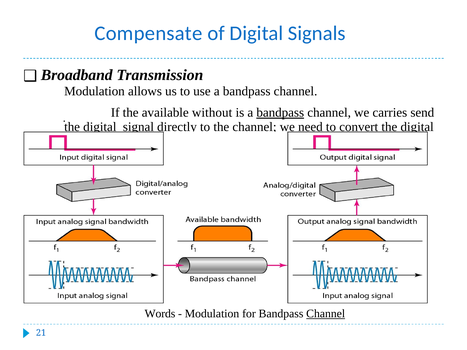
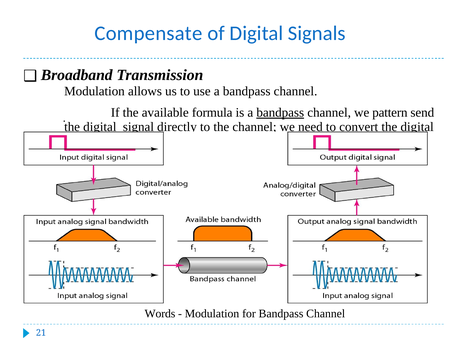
without: without -> formula
carries: carries -> pattern
Channel at (326, 314) underline: present -> none
